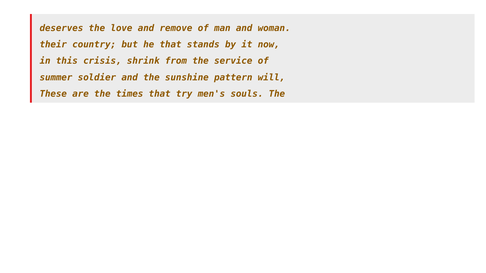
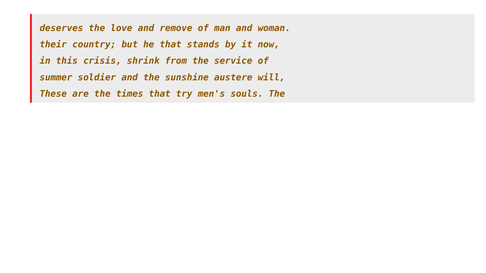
pattern: pattern -> austere
